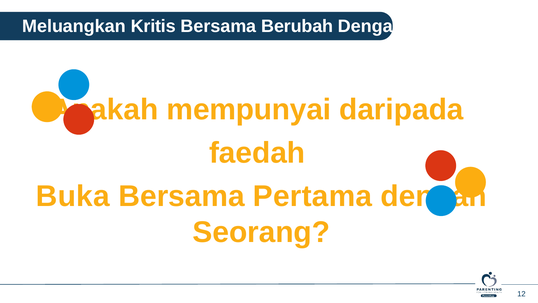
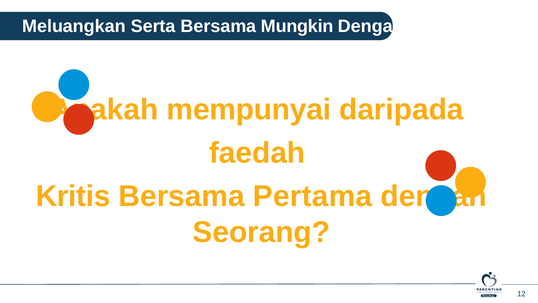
Kritis: Kritis -> Serta
Berubah: Berubah -> Mungkin
Buka: Buka -> Kritis
